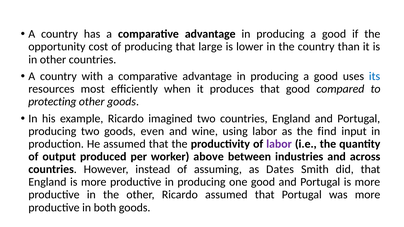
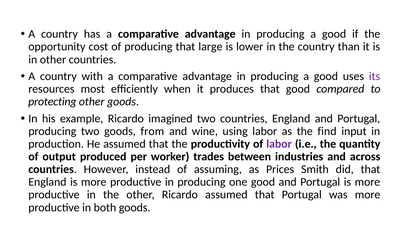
its colour: blue -> purple
even: even -> from
above: above -> trades
Dates: Dates -> Prices
